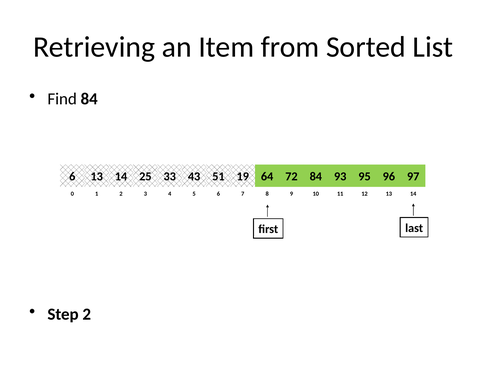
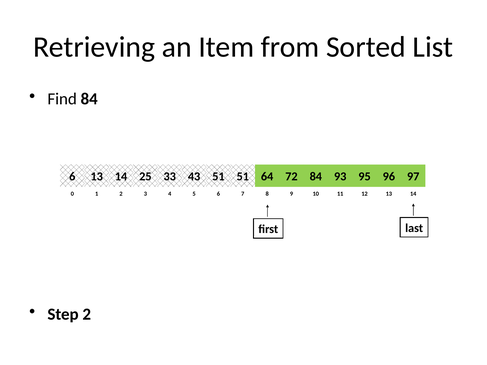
43 19: 19 -> 51
